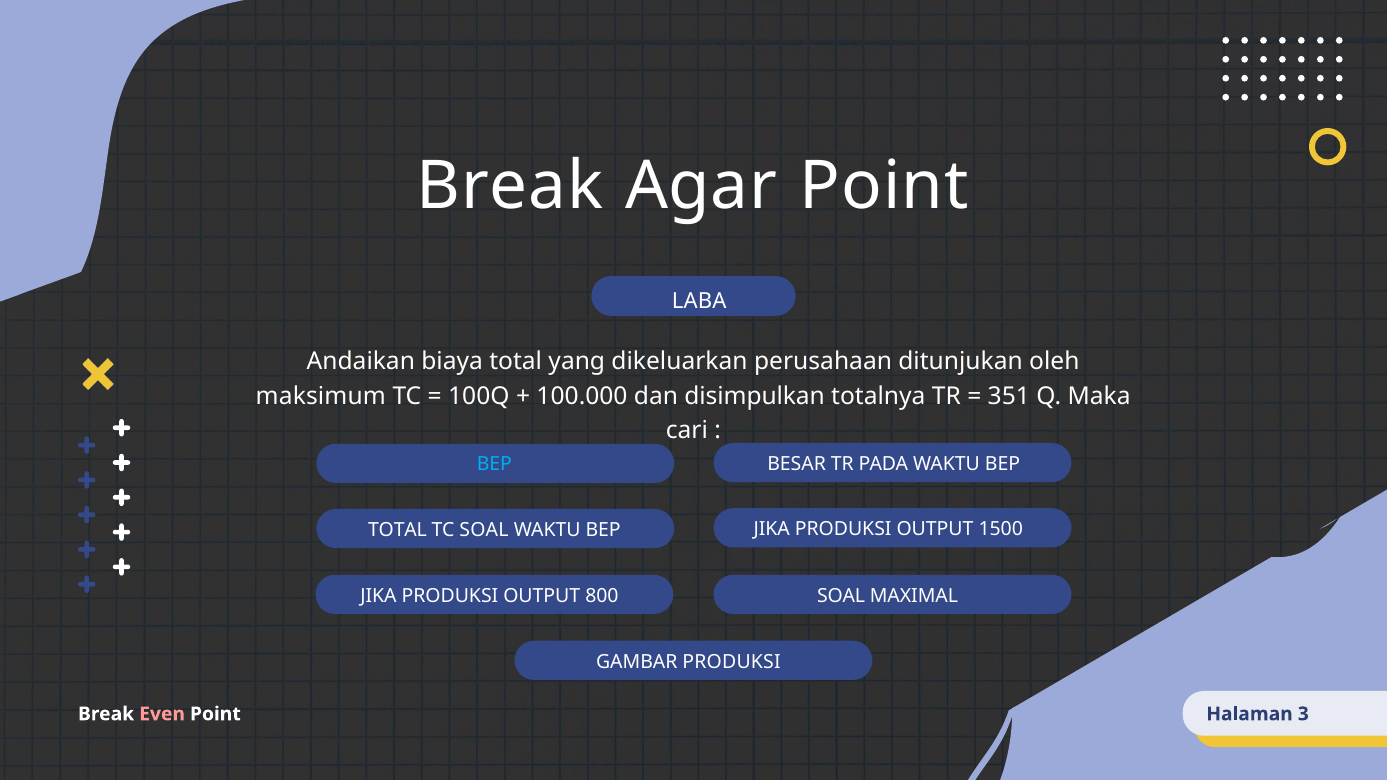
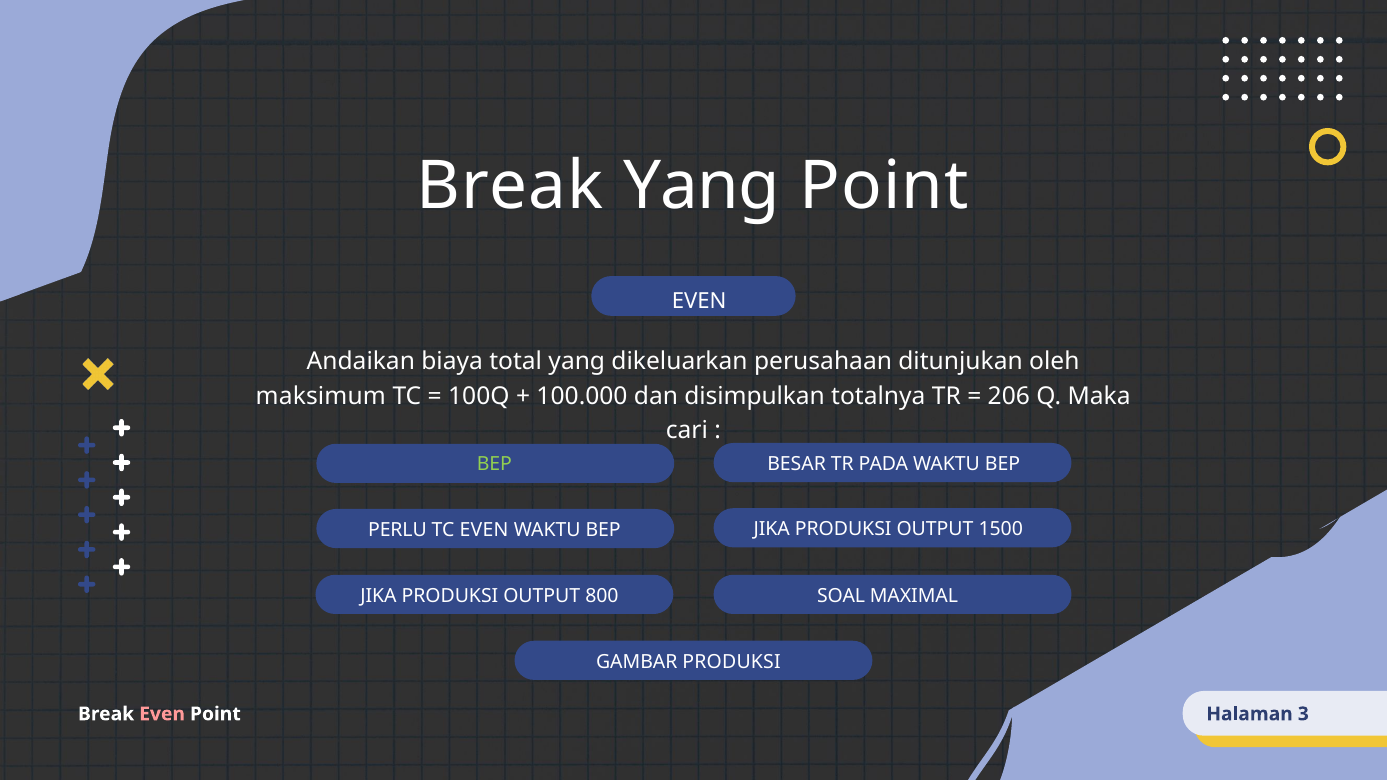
Break Agar: Agar -> Yang
LABA at (699, 301): LABA -> EVEN
351: 351 -> 206
BEP at (494, 465) colour: light blue -> light green
TOTAL at (397, 530): TOTAL -> PERLU
TC SOAL: SOAL -> EVEN
